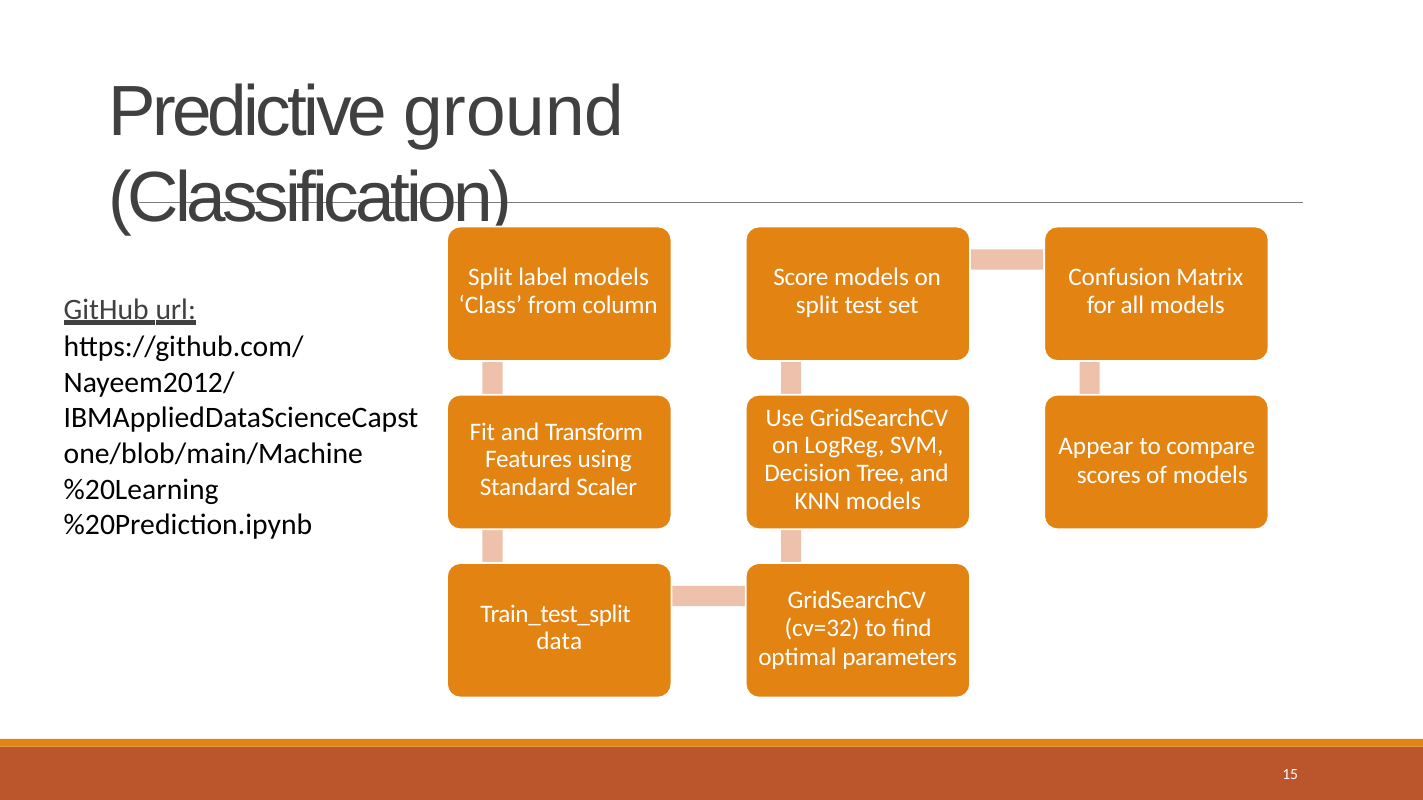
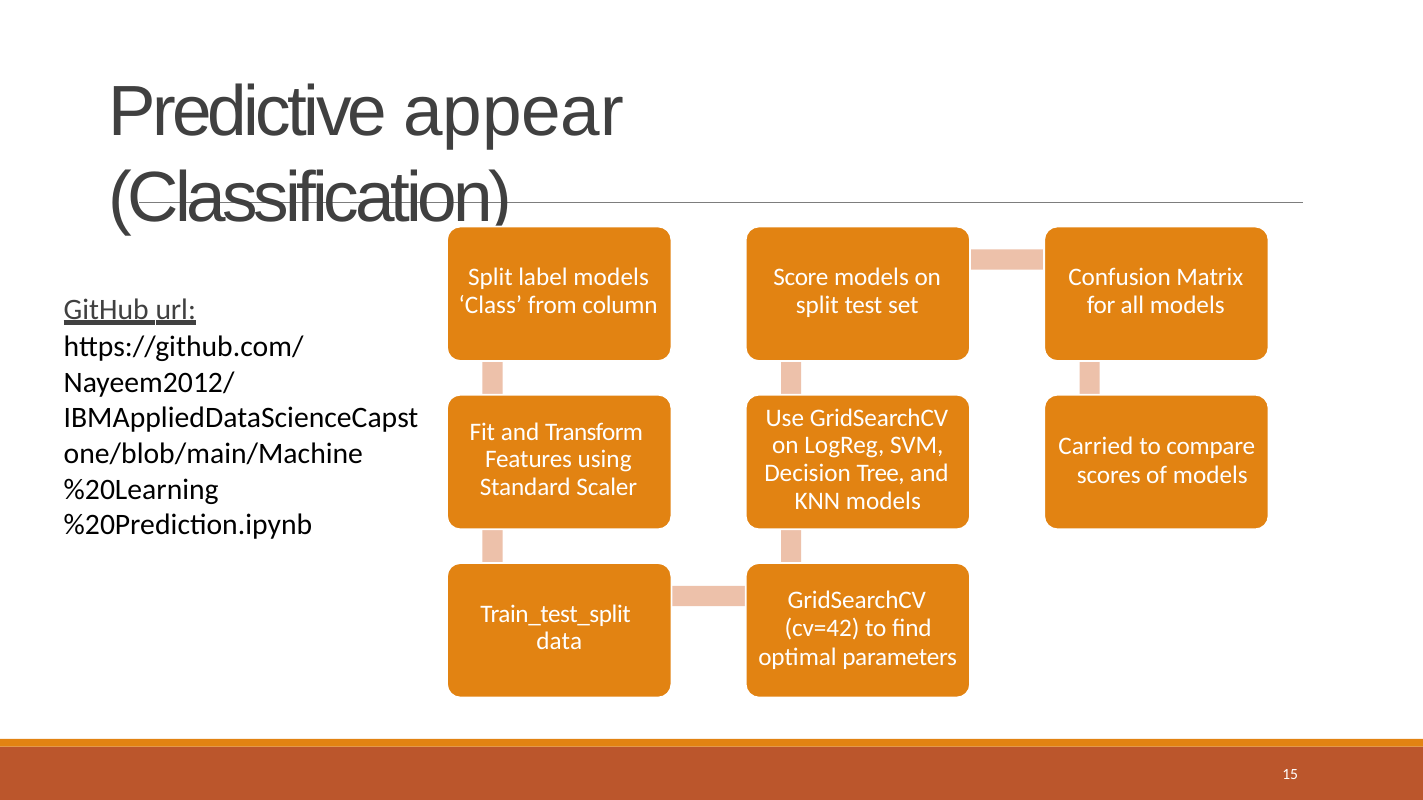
ground: ground -> appear
Appear: Appear -> Carried
cv=32: cv=32 -> cv=42
